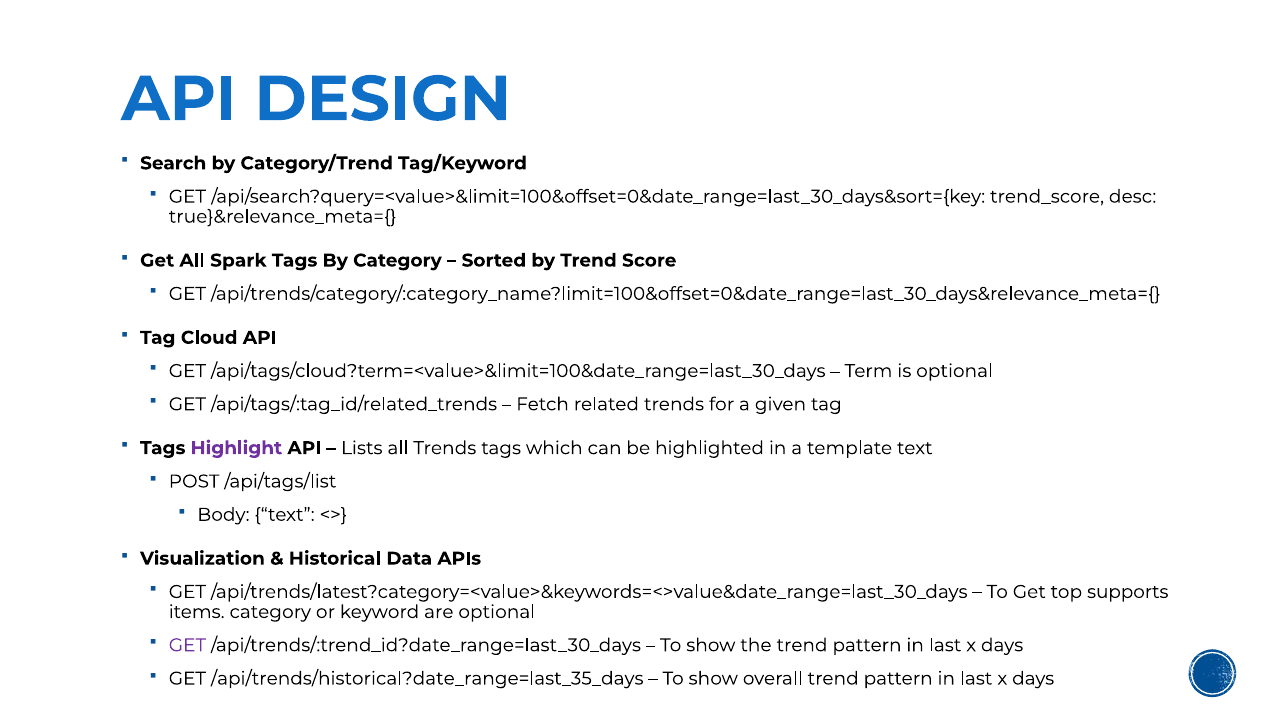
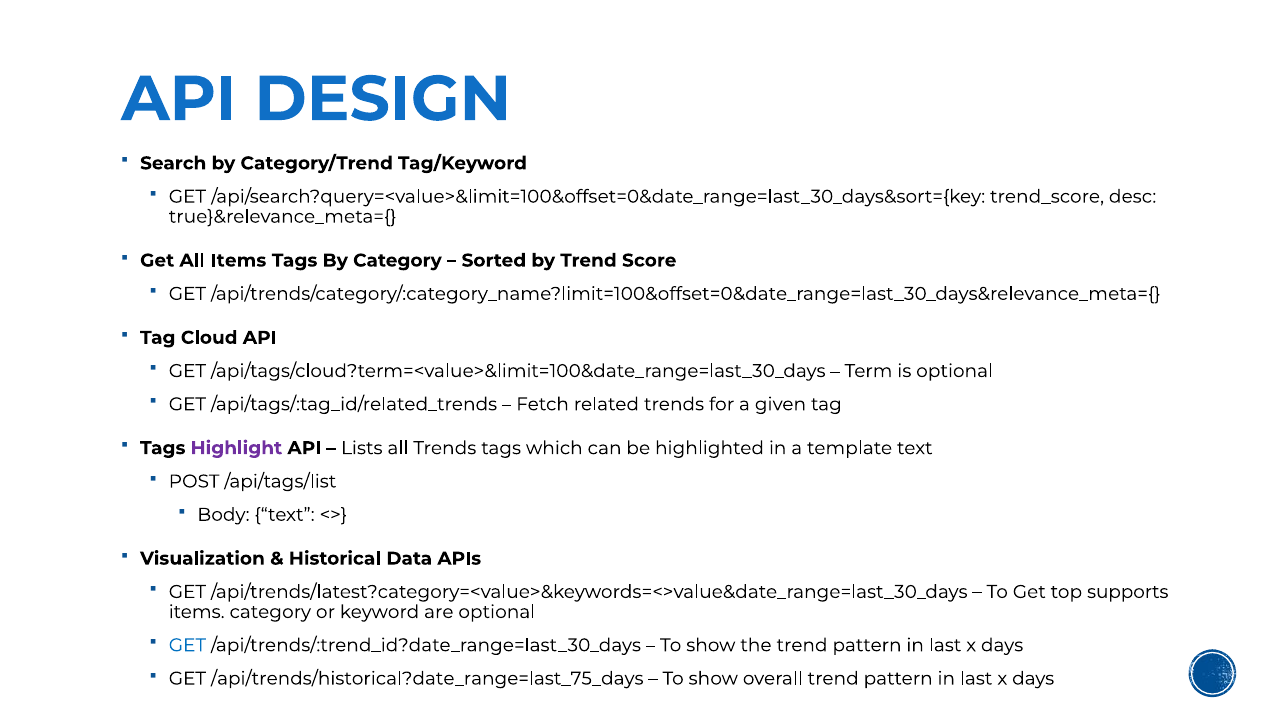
All Spark: Spark -> Items
GET at (187, 645) colour: purple -> blue
/api/trends/historical?date_range=last_35_days: /api/trends/historical?date_range=last_35_days -> /api/trends/historical?date_range=last_75_days
